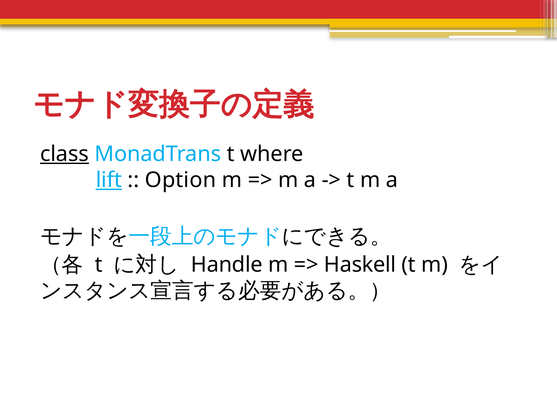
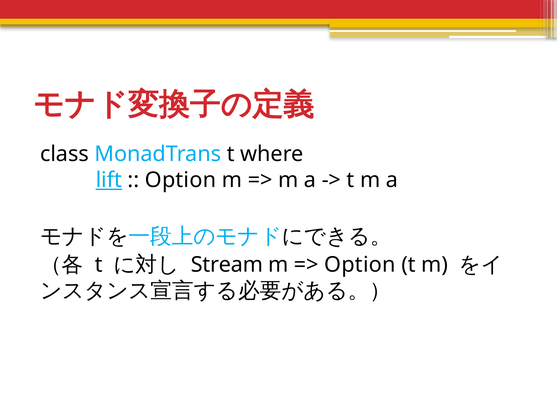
class underline: present -> none
Handle: Handle -> Stream
Haskell at (360, 265): Haskell -> Option
